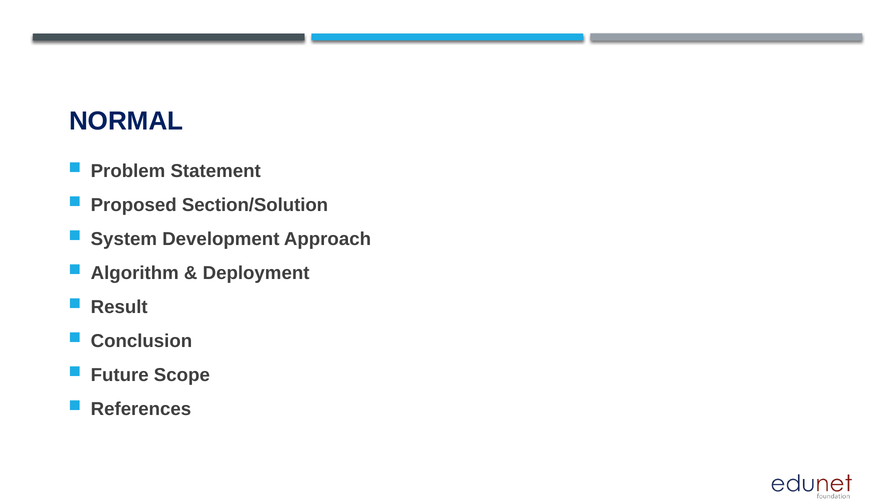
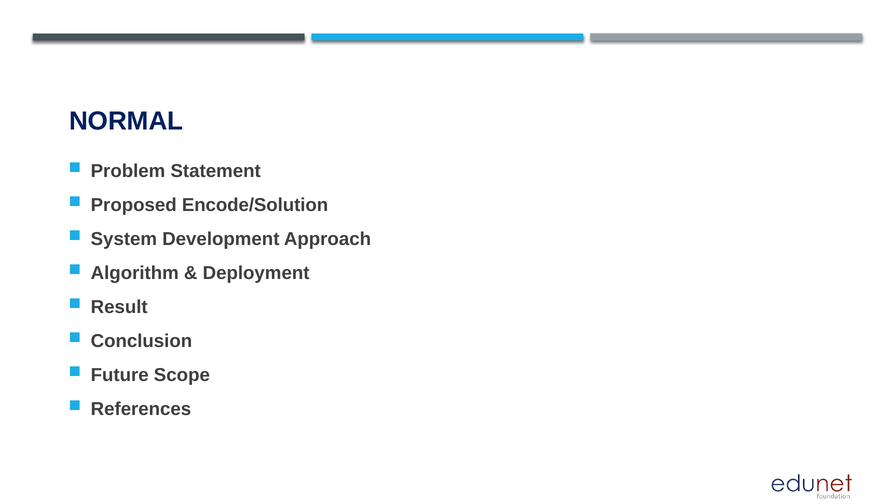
Section/Solution: Section/Solution -> Encode/Solution
